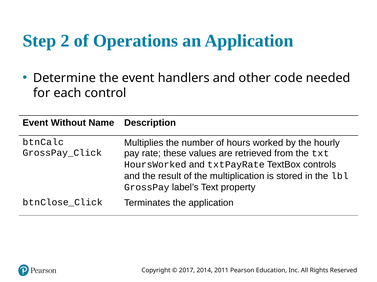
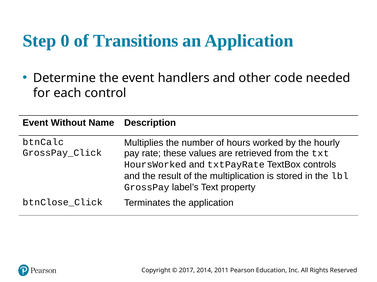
2: 2 -> 0
Operations: Operations -> Transitions
